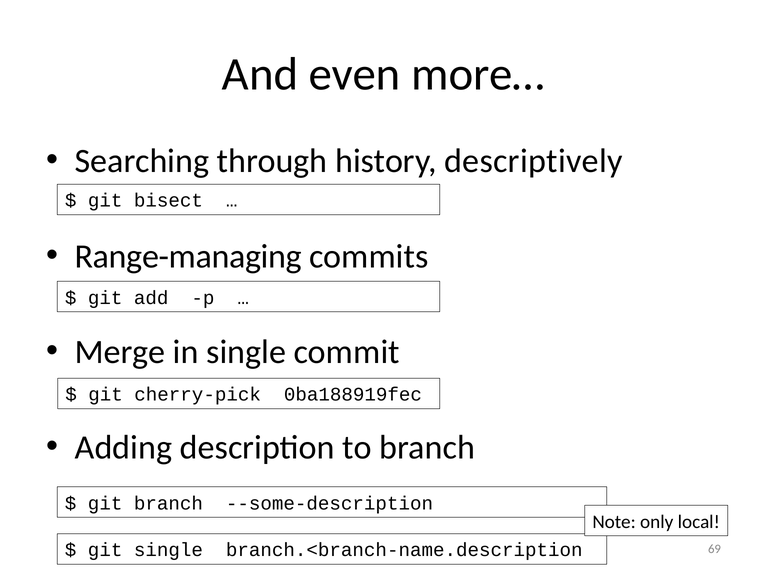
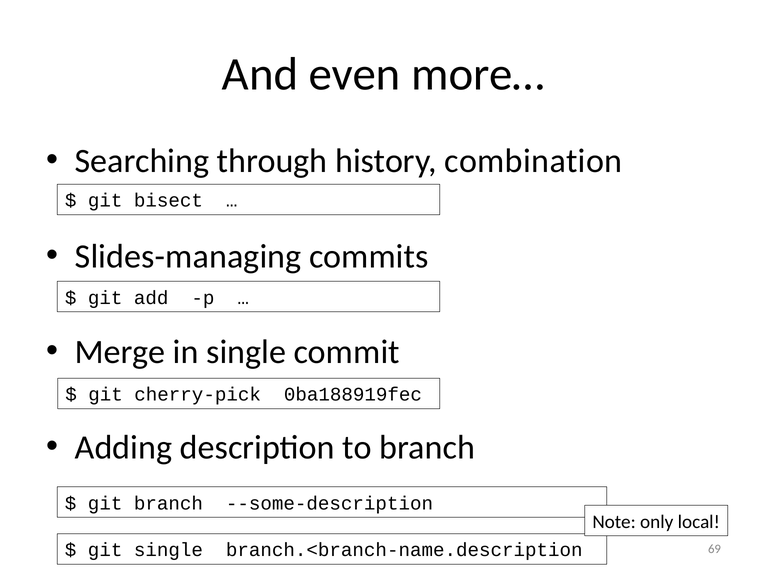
descriptively: descriptively -> combination
Range-managing: Range-managing -> Slides-managing
